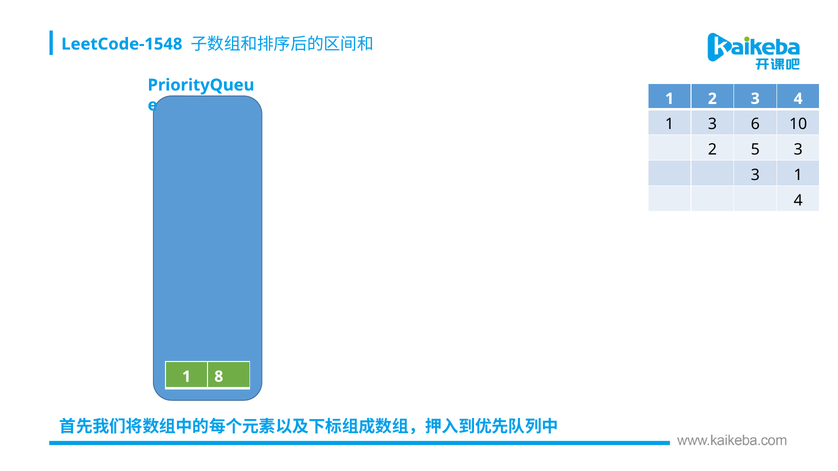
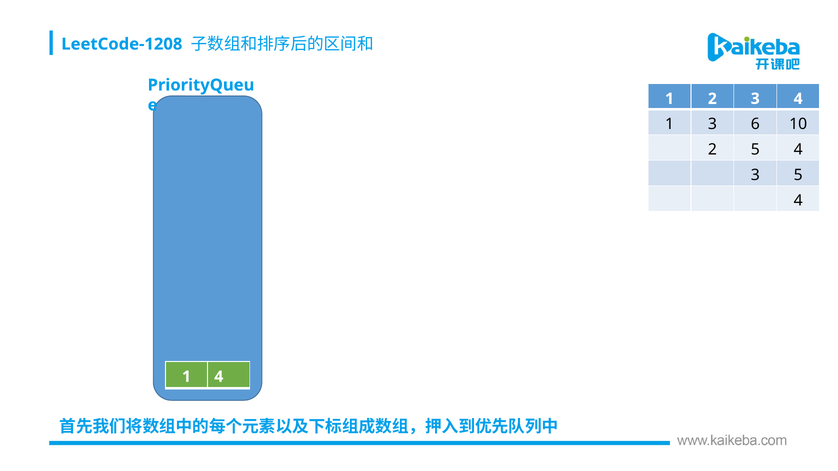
LeetCode-1548: LeetCode-1548 -> LeetCode-1208
2 5 3: 3 -> 4
3 1: 1 -> 5
1 8: 8 -> 4
